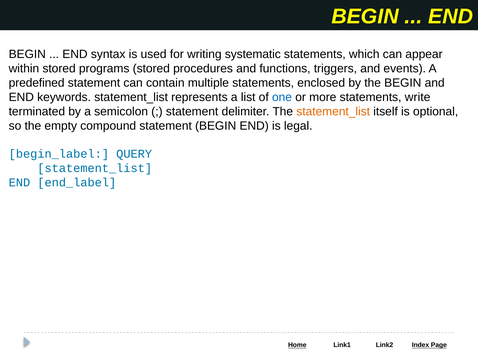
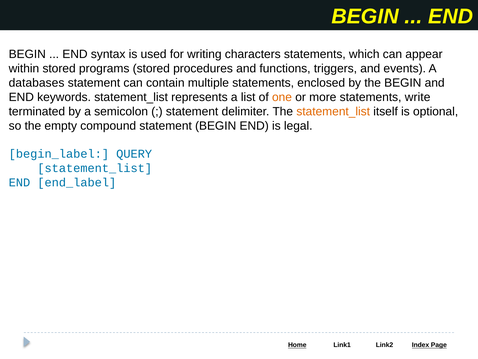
systematic: systematic -> characters
predefined: predefined -> databases
one colour: blue -> orange
